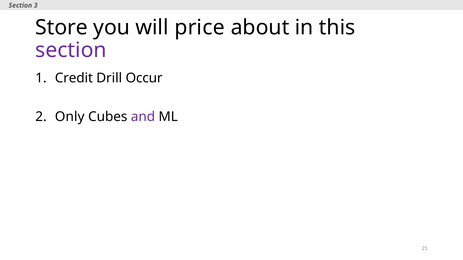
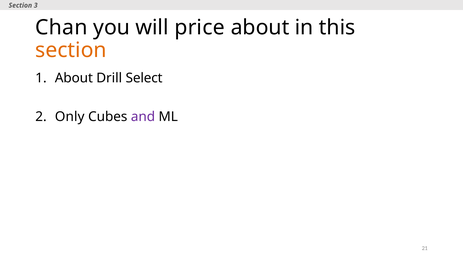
Store: Store -> Chan
section at (71, 50) colour: purple -> orange
Credit at (74, 78): Credit -> About
Occur: Occur -> Select
